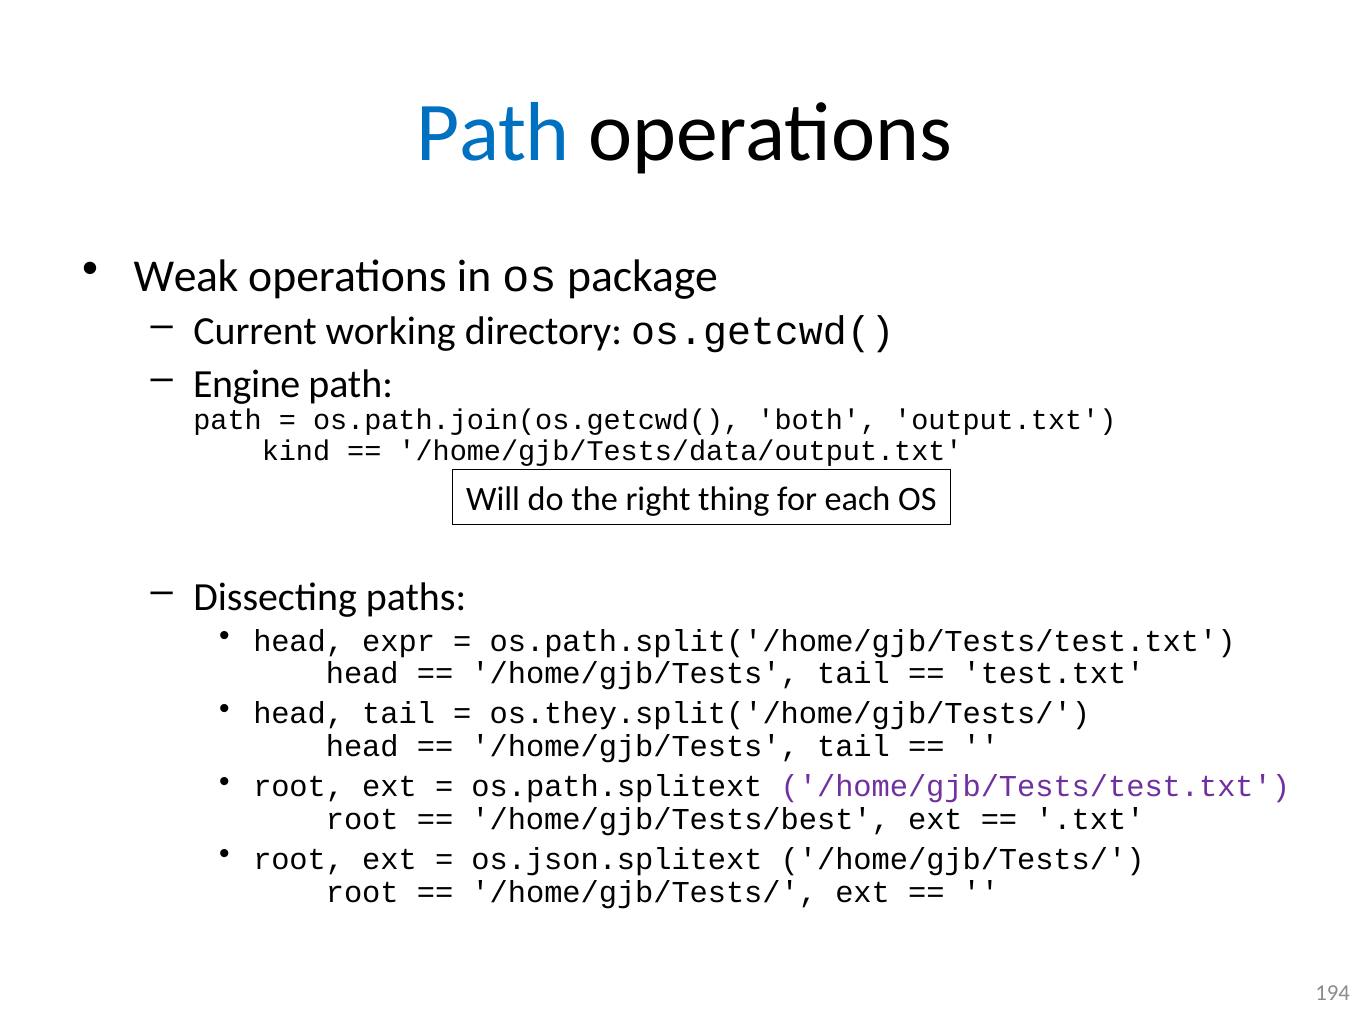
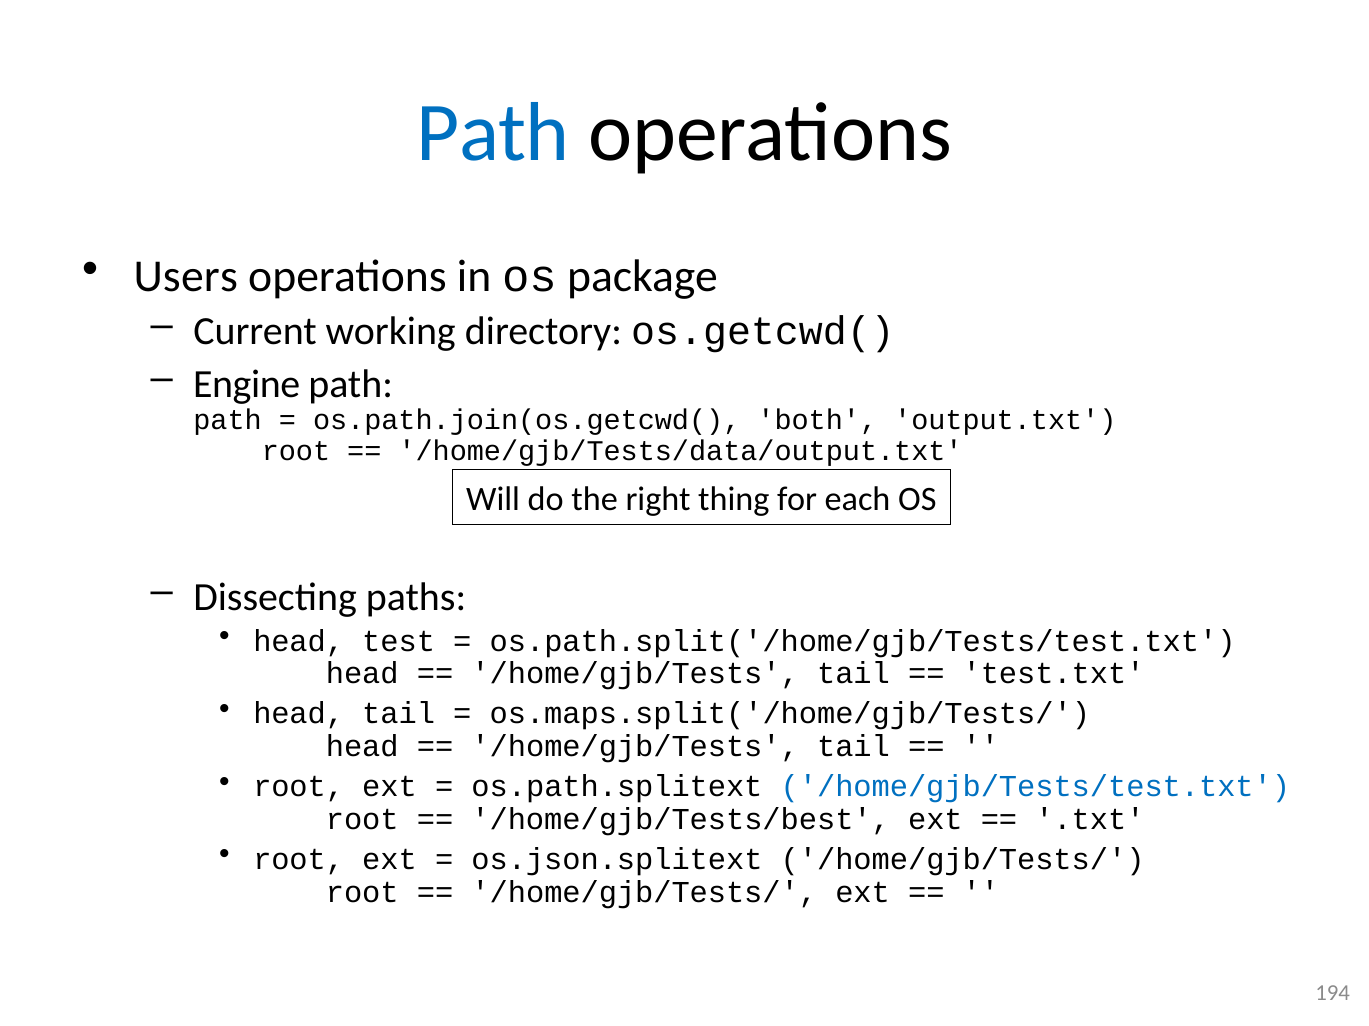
Weak: Weak -> Users
kind at (296, 451): kind -> root
expr: expr -> test
os.they.split('/home/gjb/Tests/: os.they.split('/home/gjb/Tests/ -> os.maps.split('/home/gjb/Tests/
/home/gjb/Tests/test.txt colour: purple -> blue
